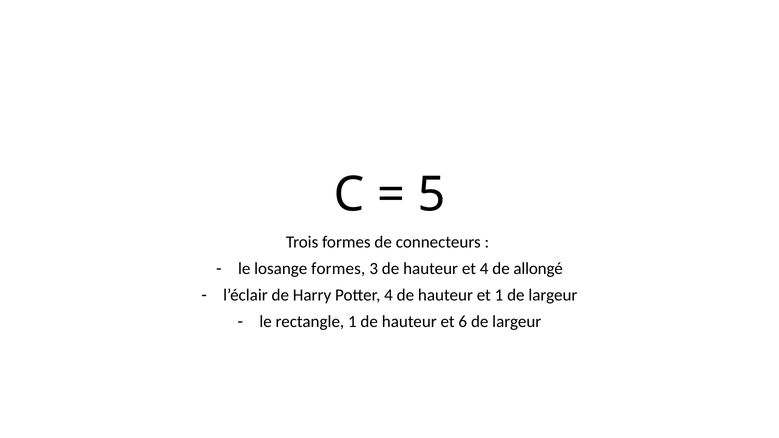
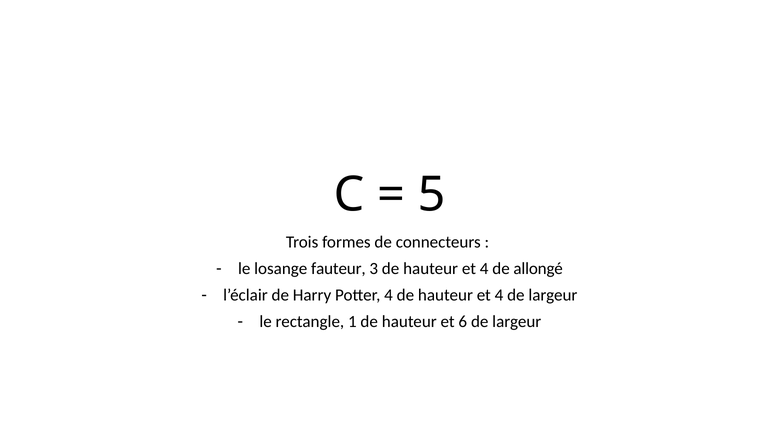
losange formes: formes -> fauteur
1 at (499, 295): 1 -> 4
